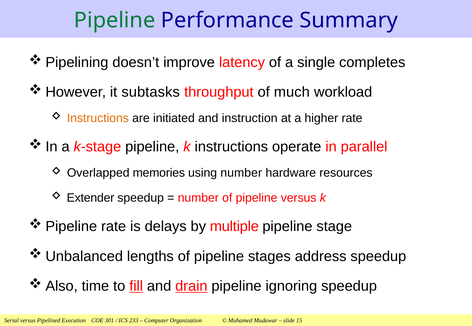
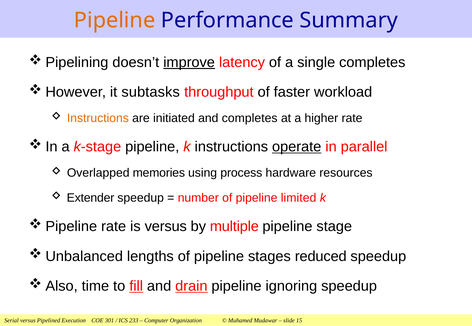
Pipeline at (115, 20) colour: green -> orange
improve underline: none -> present
much: much -> faster
and instruction: instruction -> completes
operate underline: none -> present
using number: number -> process
pipeline versus: versus -> limited
is delays: delays -> versus
address: address -> reduced
